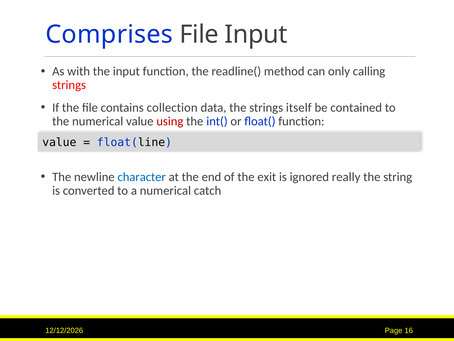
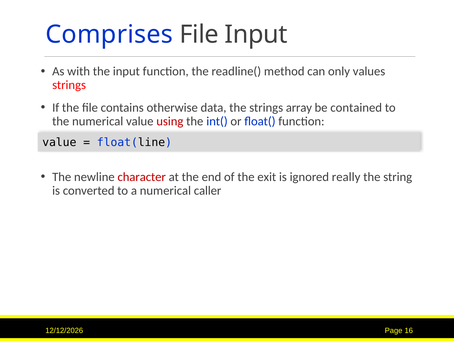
calling: calling -> values
collection: collection -> otherwise
itself: itself -> array
character colour: blue -> red
catch: catch -> caller
